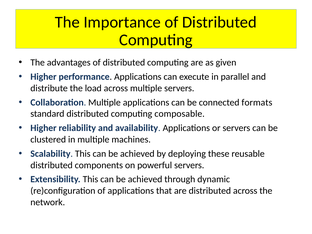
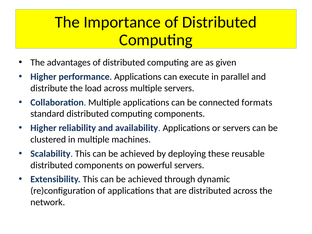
computing composable: composable -> components
